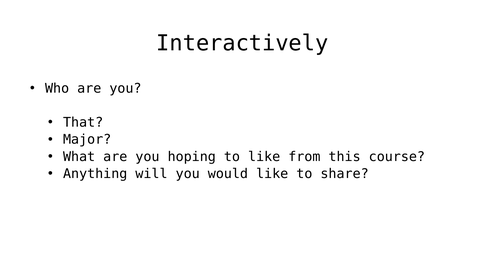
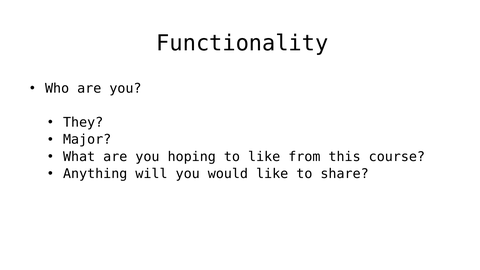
Interactively: Interactively -> Functionality
That: That -> They
